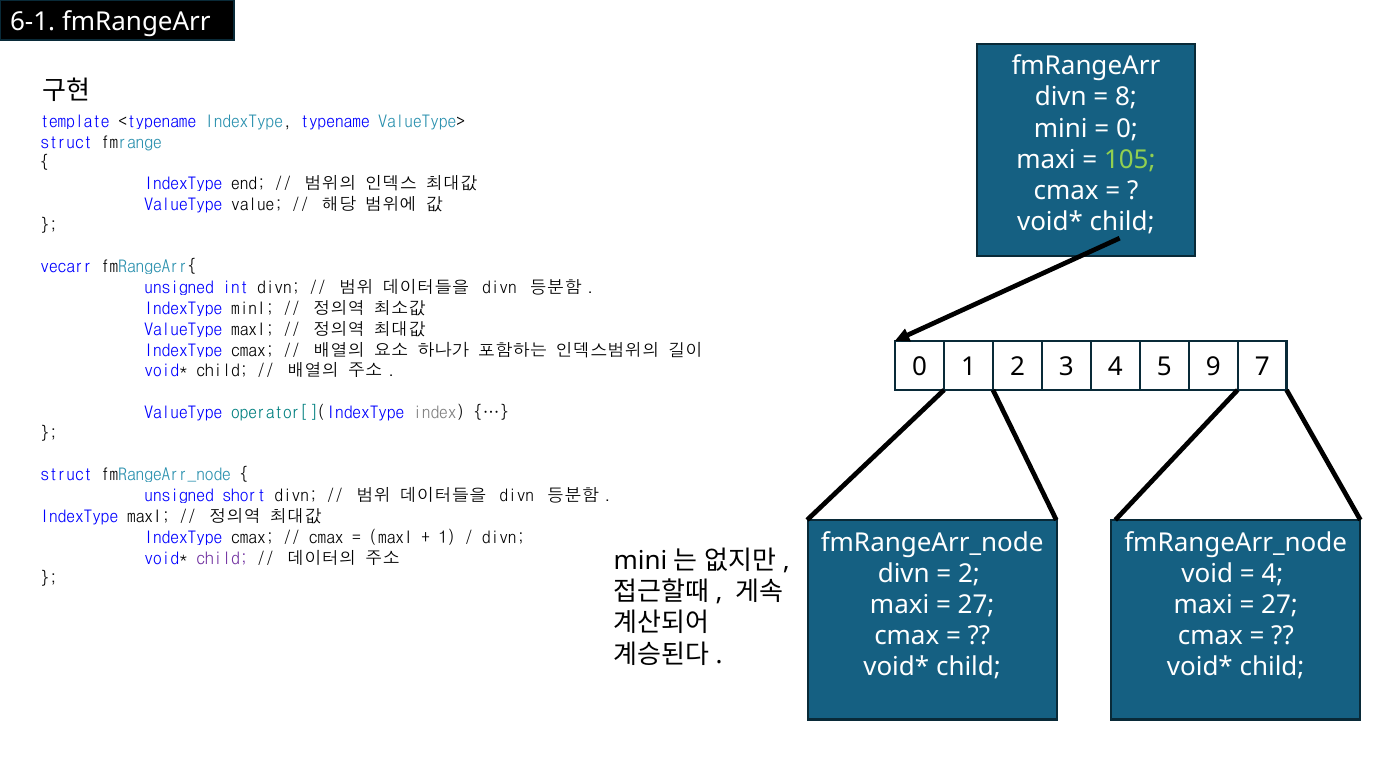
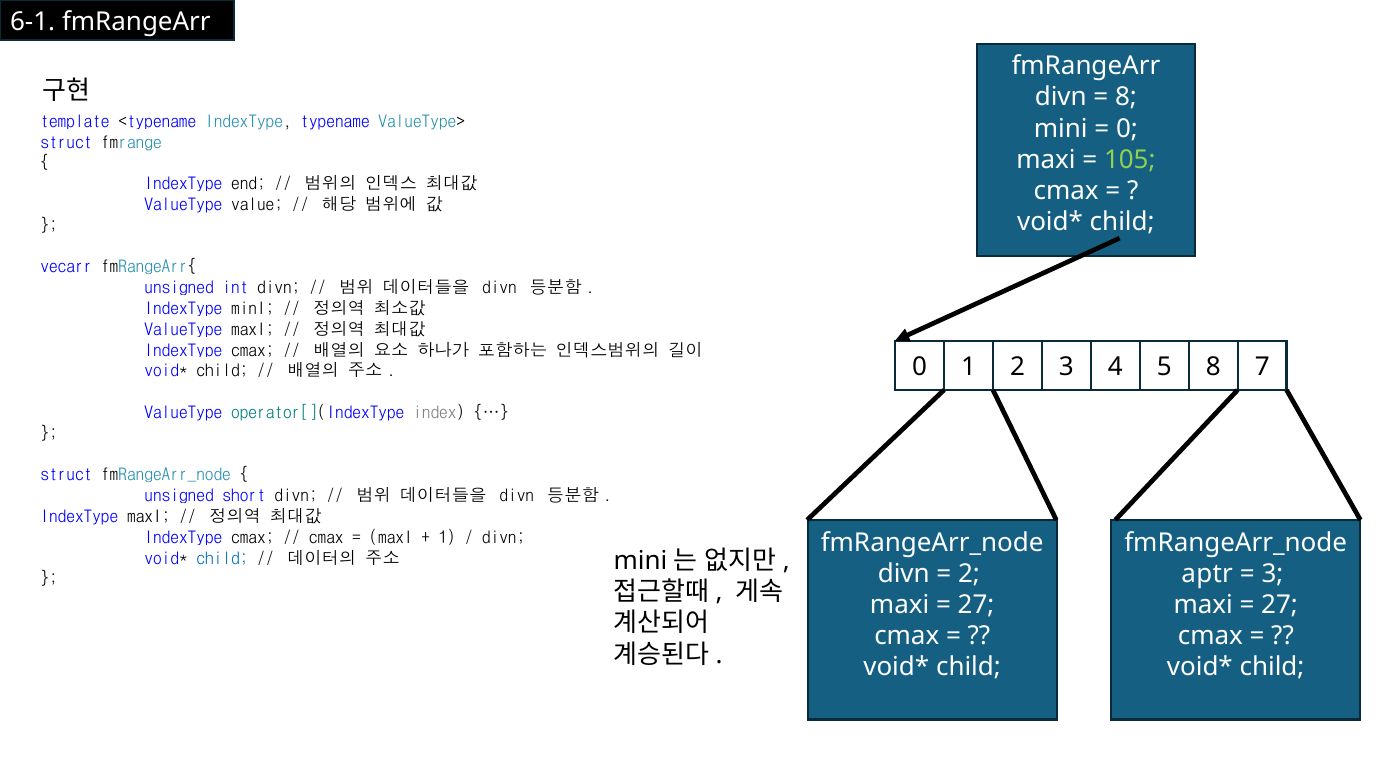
5 9: 9 -> 8
child at (222, 559) colour: purple -> blue
void: void -> aptr
4 at (1273, 574): 4 -> 3
